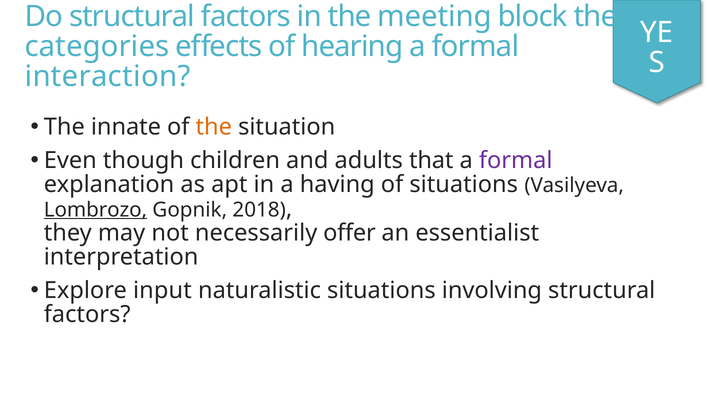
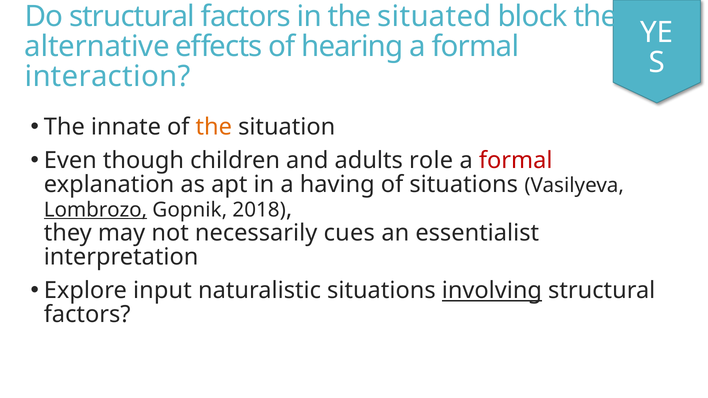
meeting: meeting -> situated
categories: categories -> alternative
that: that -> role
formal at (516, 161) colour: purple -> red
offer: offer -> cues
involving underline: none -> present
